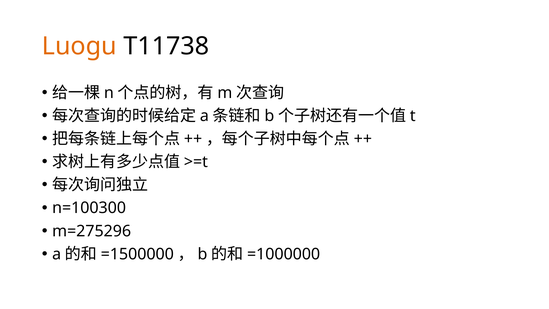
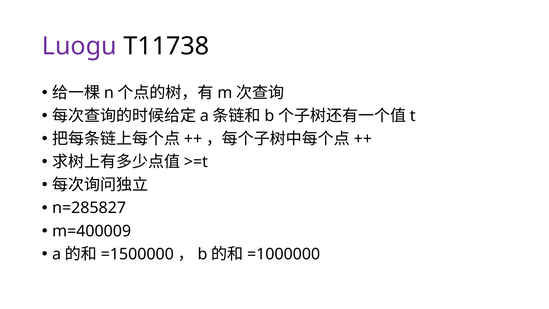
Luogu colour: orange -> purple
n=100300: n=100300 -> n=285827
m=275296: m=275296 -> m=400009
